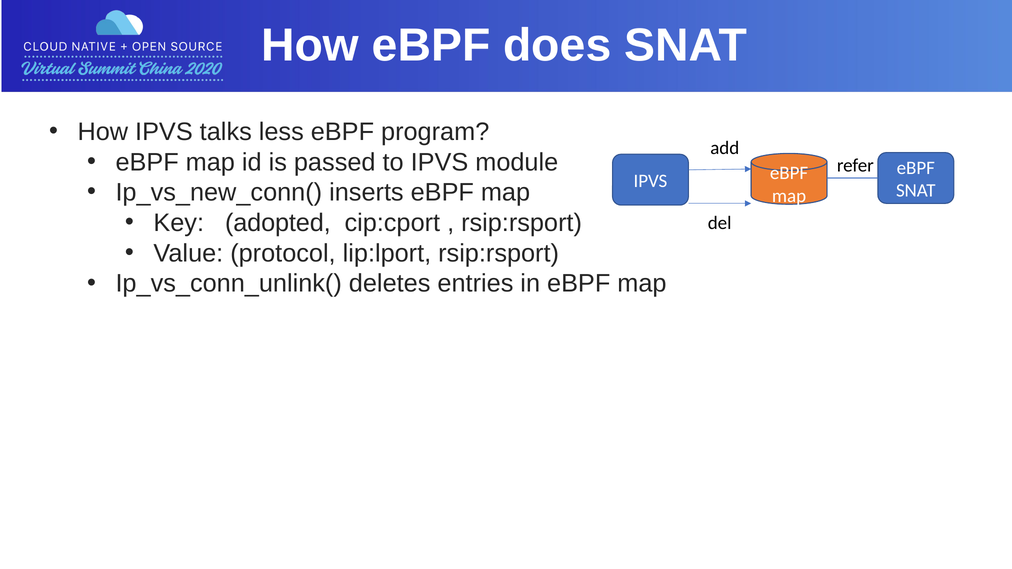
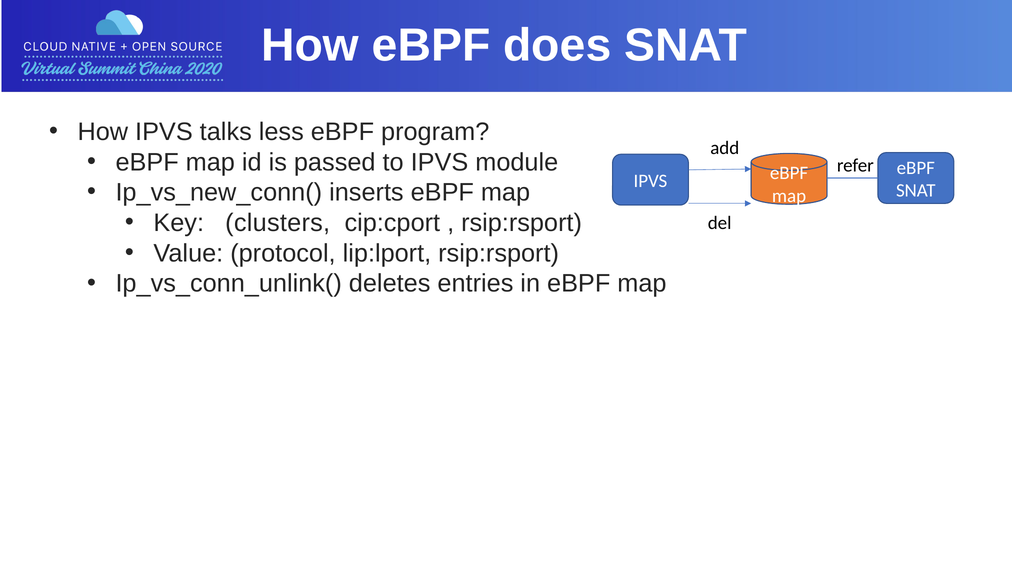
adopted: adopted -> clusters
